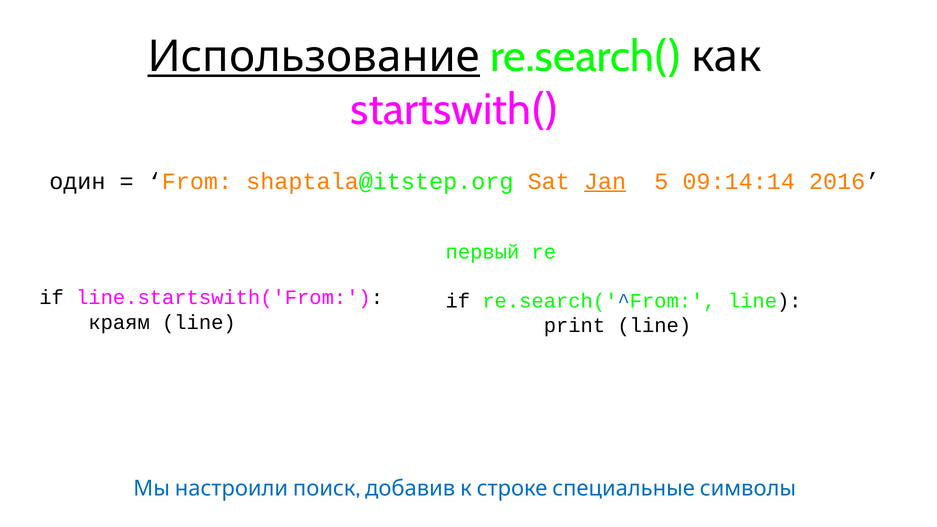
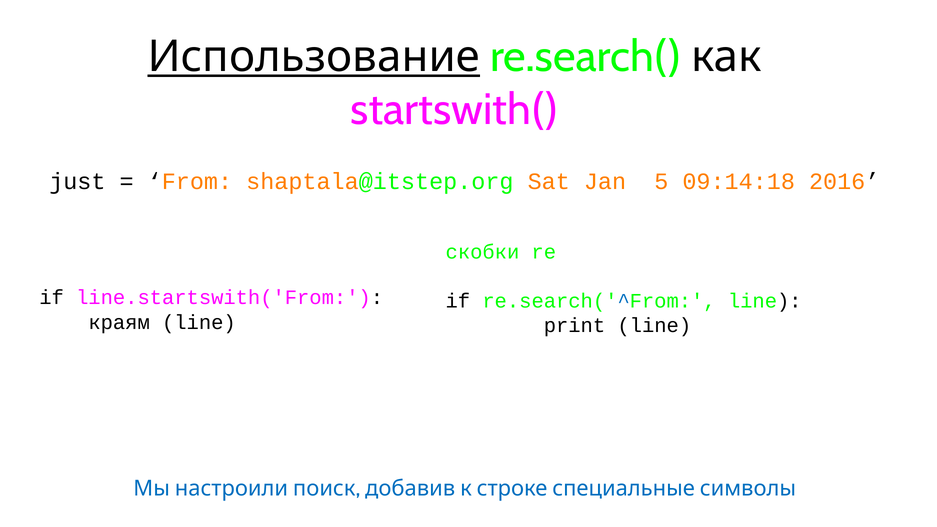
один: один -> just
Jan underline: present -> none
09:14:14: 09:14:14 -> 09:14:18
первый: первый -> скобки
